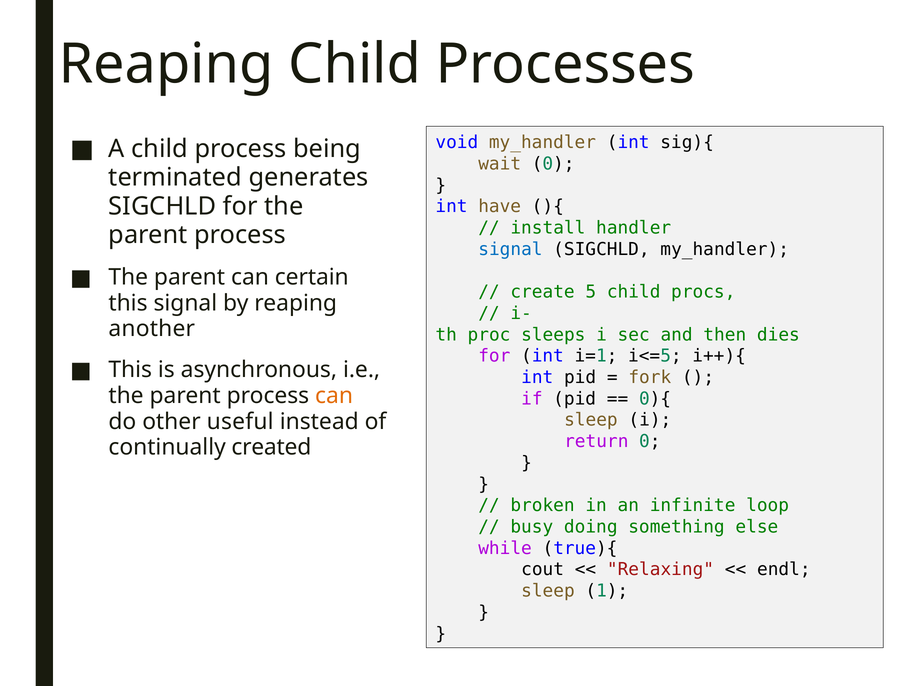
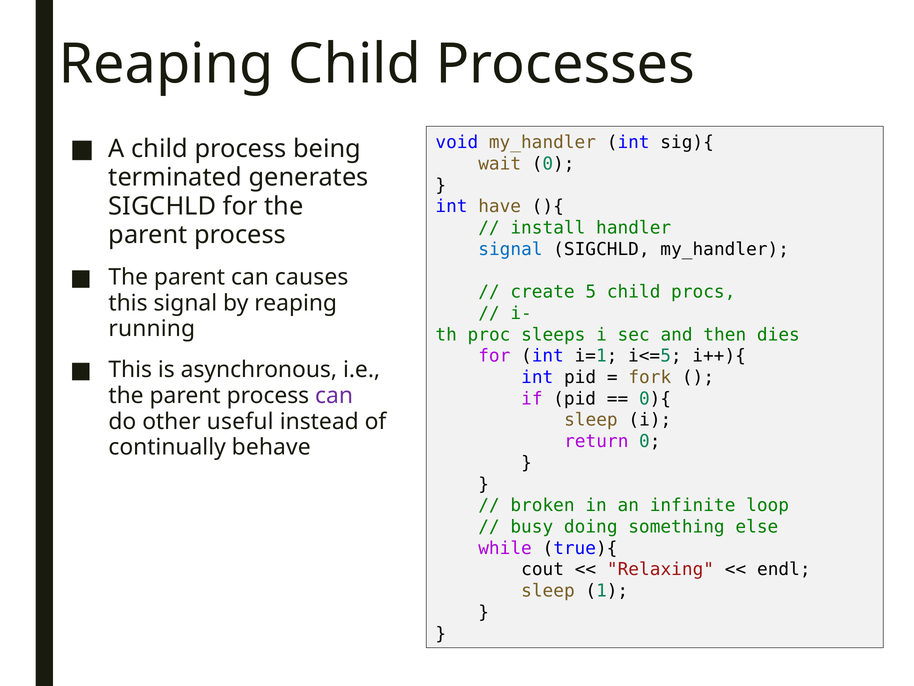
certain: certain -> causes
another: another -> running
can at (334, 395) colour: orange -> purple
created: created -> behave
